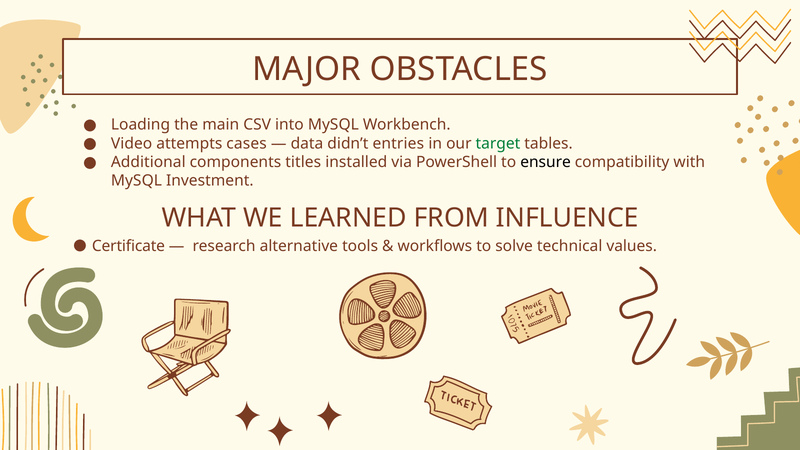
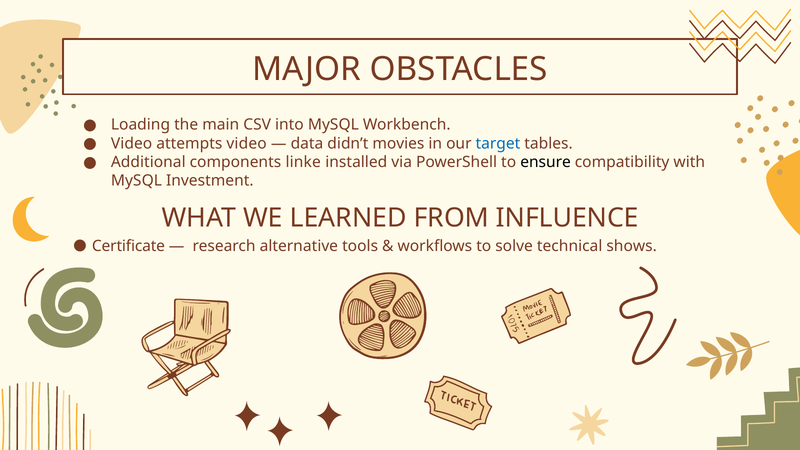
attempts cases: cases -> video
entries: entries -> movies
target colour: green -> blue
titles: titles -> linke
values: values -> shows
